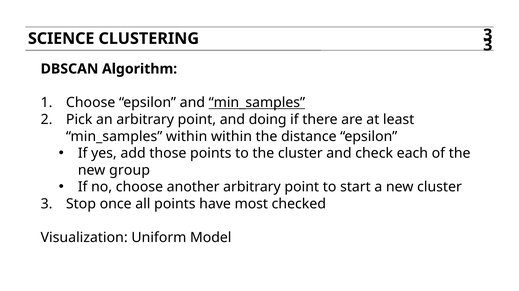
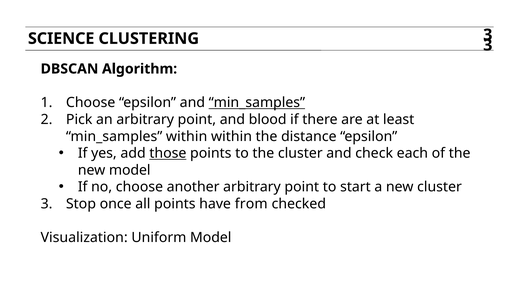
doing: doing -> blood
those underline: none -> present
new group: group -> model
most: most -> from
